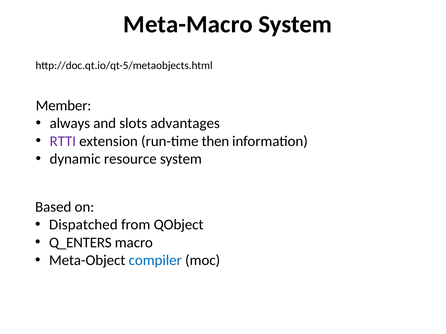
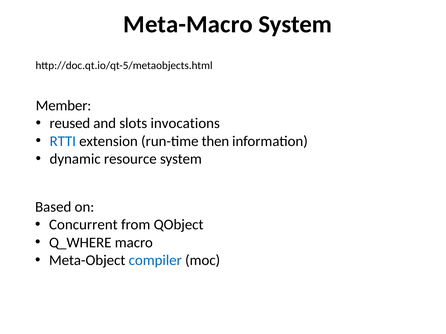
always: always -> reused
advantages: advantages -> invocations
RTTI colour: purple -> blue
Dispatched: Dispatched -> Concurrent
Q_ENTERS: Q_ENTERS -> Q_WHERE
